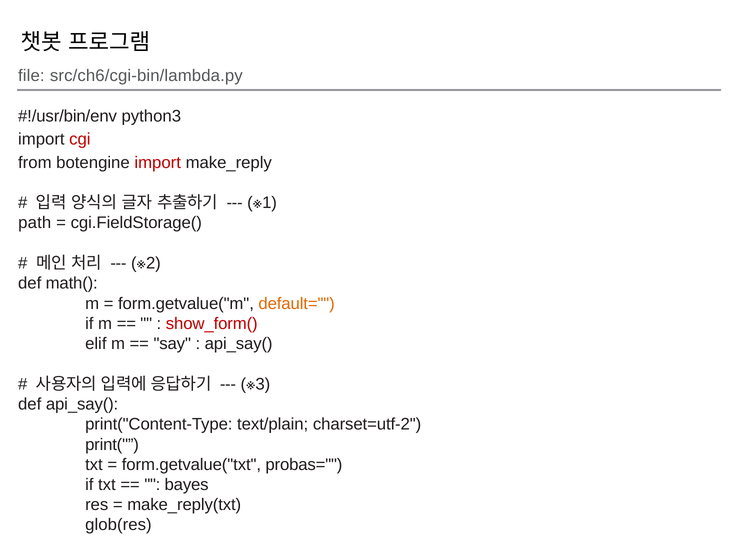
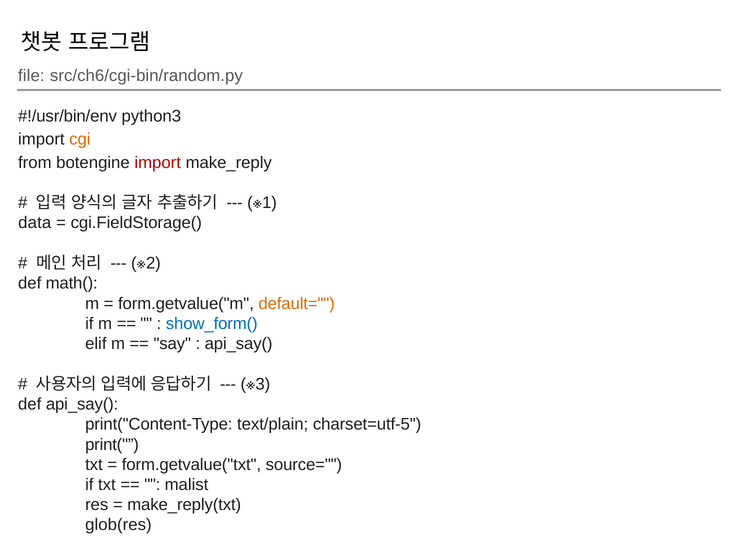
src/ch6/cgi-bin/lambda.py: src/ch6/cgi-bin/lambda.py -> src/ch6/cgi-bin/random.py
cgi colour: red -> orange
path: path -> data
show_form( colour: red -> blue
charset=utf-2: charset=utf-2 -> charset=utf-5
probas=: probas= -> source=
bayes: bayes -> malist
